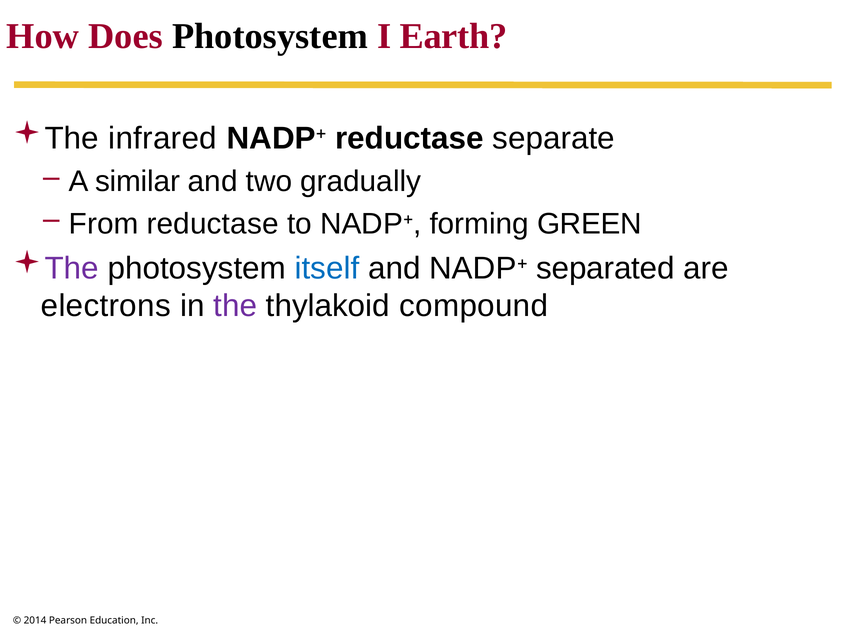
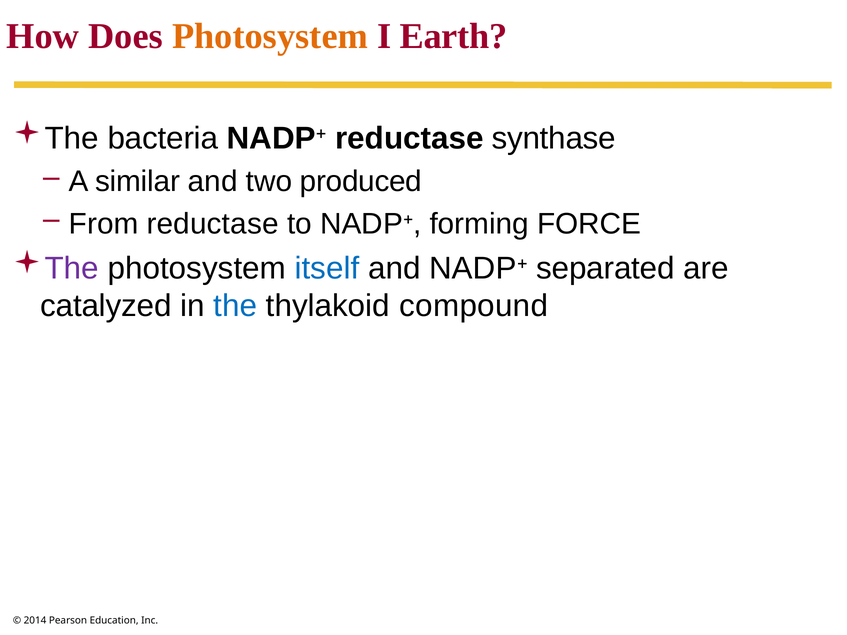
Photosystem at (270, 36) colour: black -> orange
infrared: infrared -> bacteria
separate: separate -> synthase
gradually: gradually -> produced
GREEN: GREEN -> FORCE
electrons: electrons -> catalyzed
the at (235, 306) colour: purple -> blue
